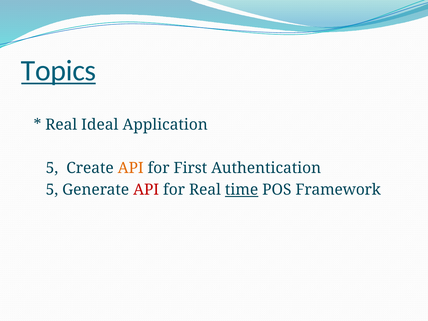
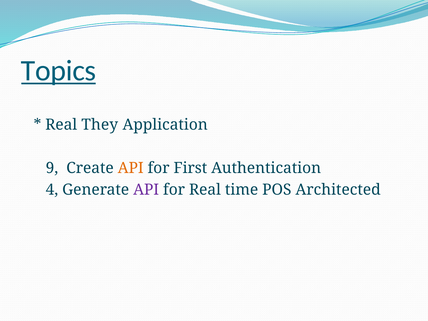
Ideal: Ideal -> They
5 at (52, 168): 5 -> 9
5 at (52, 190): 5 -> 4
API at (146, 190) colour: red -> purple
time underline: present -> none
Framework: Framework -> Architected
